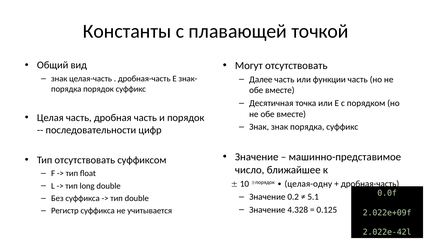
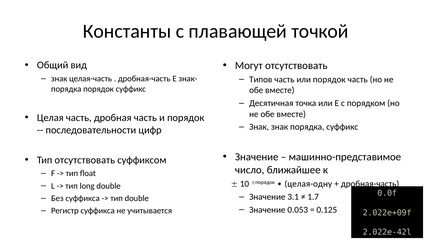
Далее: Далее -> Типов
или функции: функции -> порядок
0.2: 0.2 -> 3.1
5.1: 5.1 -> 1.7
4.328: 4.328 -> 0.053
